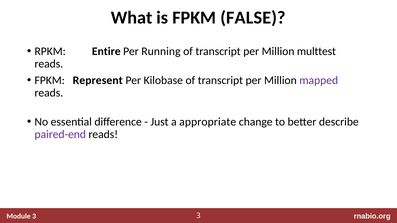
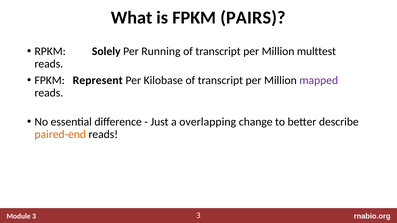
FALSE: FALSE -> PAIRS
Entire: Entire -> Solely
appropriate: appropriate -> overlapping
paired-end colour: purple -> orange
